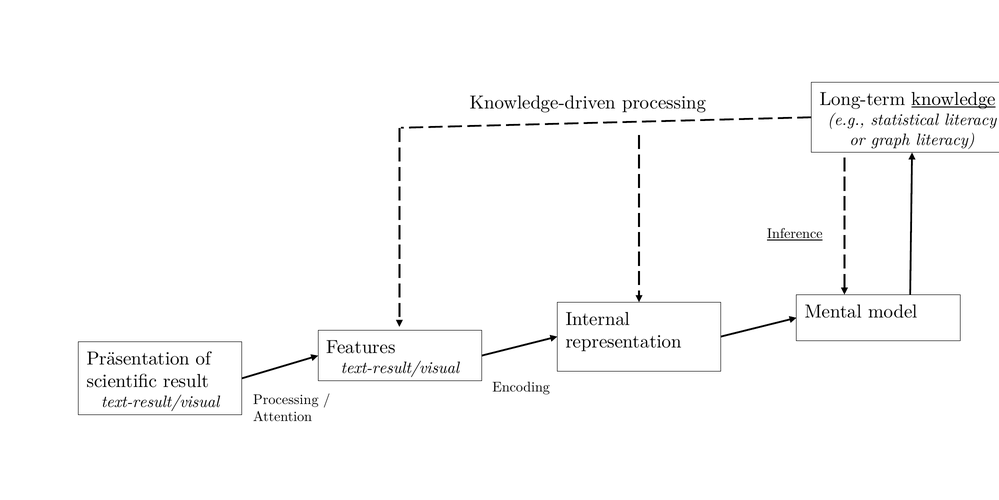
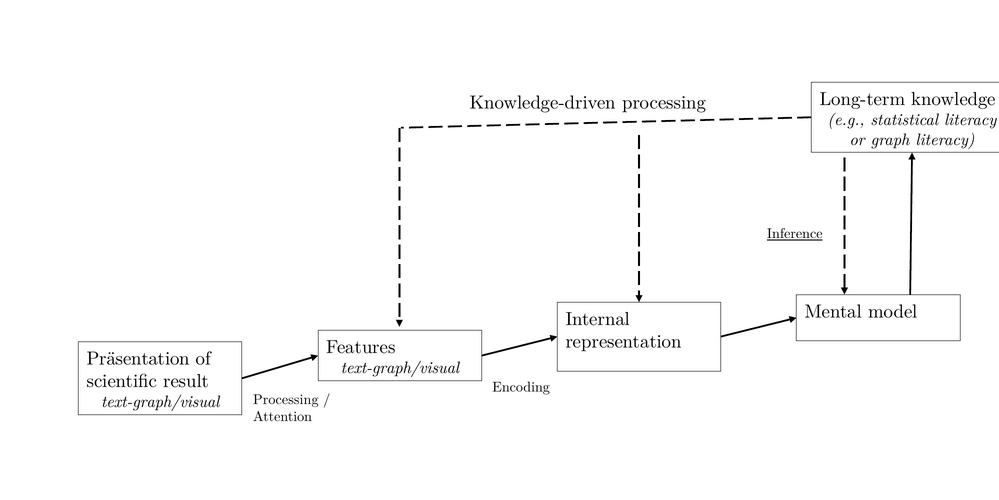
knowledge underline: present -> none
text-result/visual at (400, 368): text-result/visual -> text-graph/visual
text-result/visual at (160, 402): text-result/visual -> text-graph/visual
